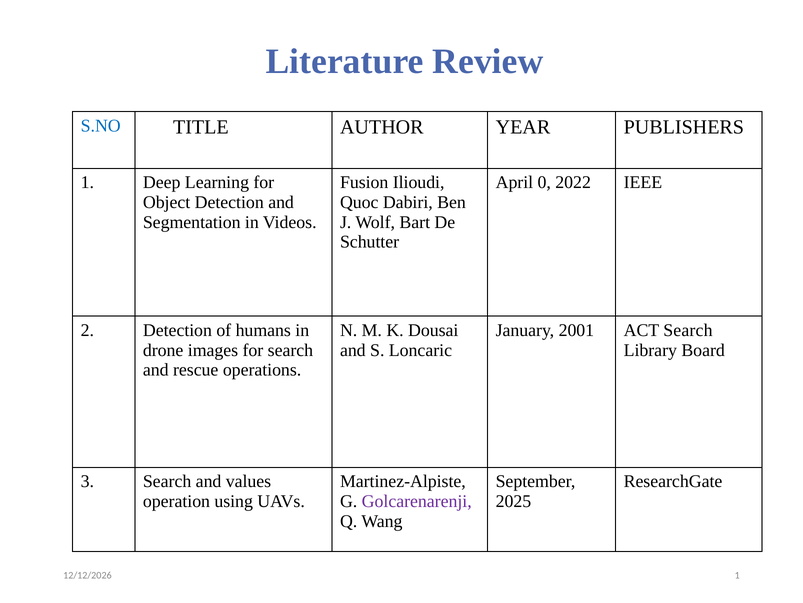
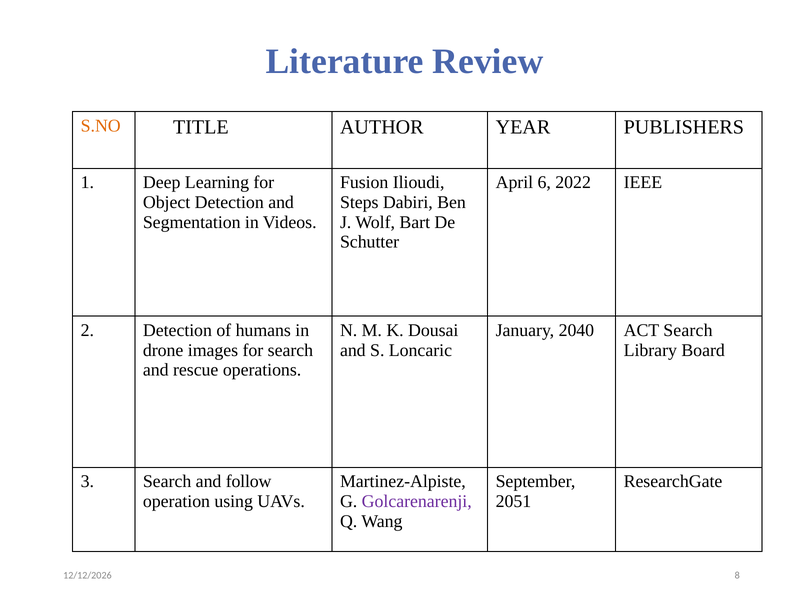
S.NO colour: blue -> orange
0: 0 -> 6
Quoc: Quoc -> Steps
2001: 2001 -> 2040
values: values -> follow
2025: 2025 -> 2051
1 at (737, 575): 1 -> 8
